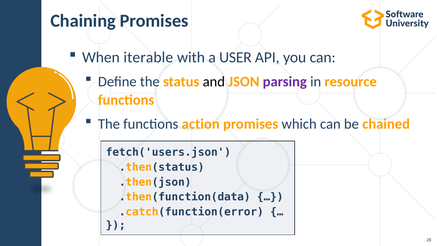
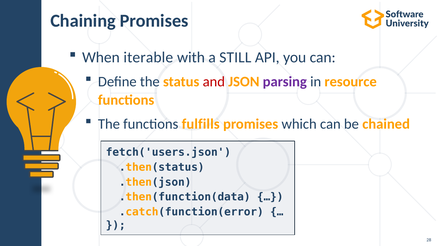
USER: USER -> STILL
and colour: black -> red
action: action -> fulfills
